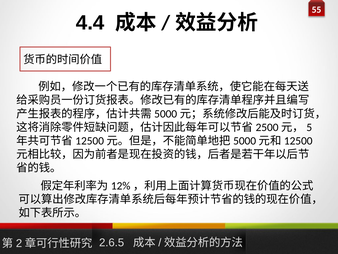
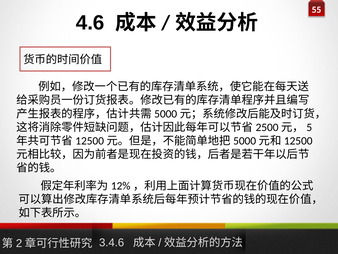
4.4: 4.4 -> 4.6
2.6.5: 2.6.5 -> 3.4.6
